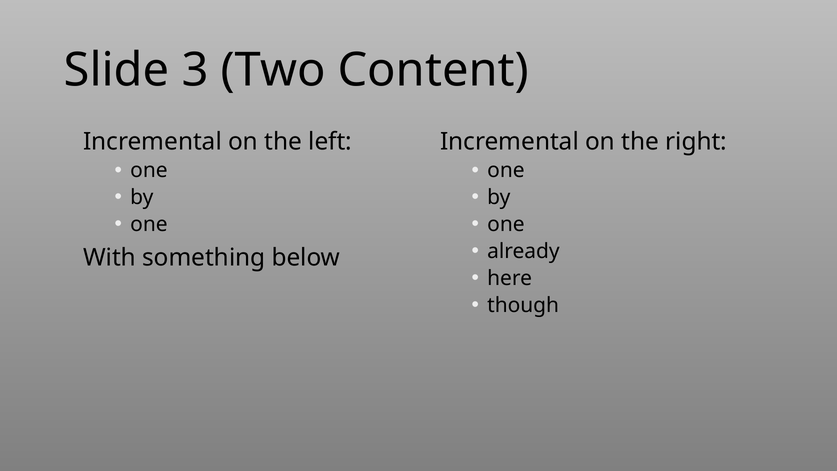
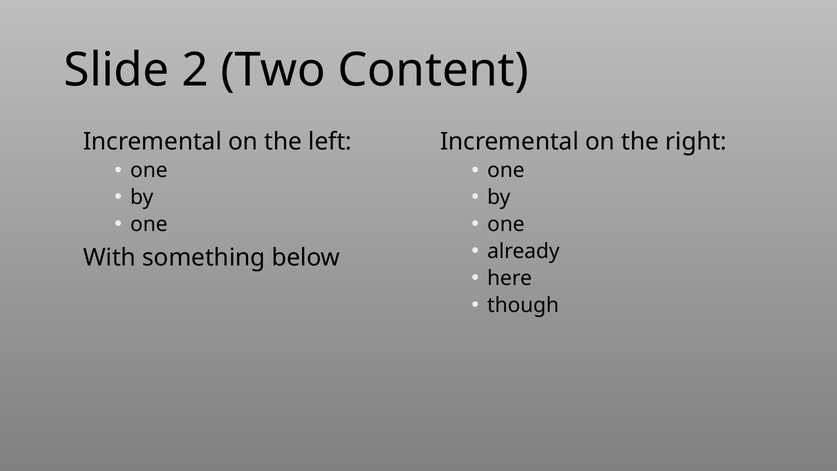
3: 3 -> 2
